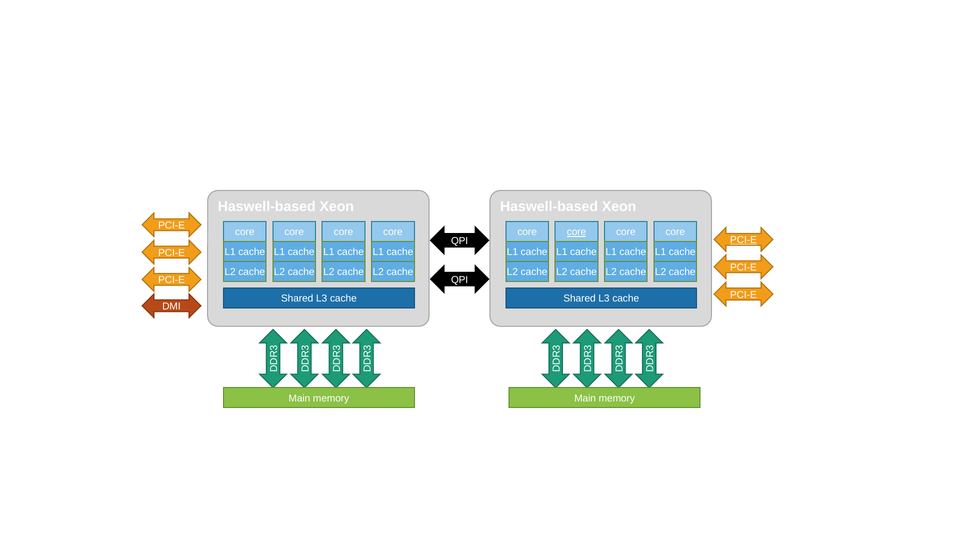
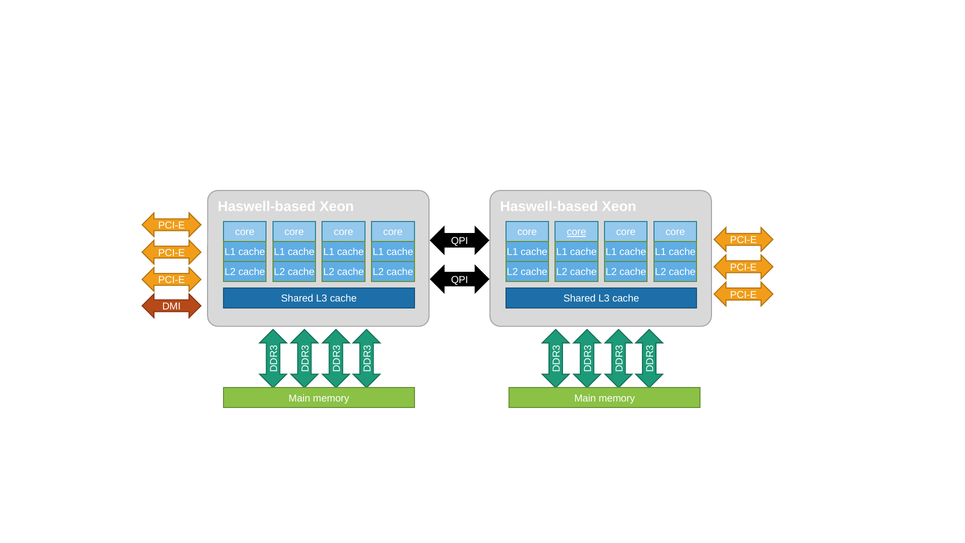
PCI-E at (743, 240) underline: present -> none
